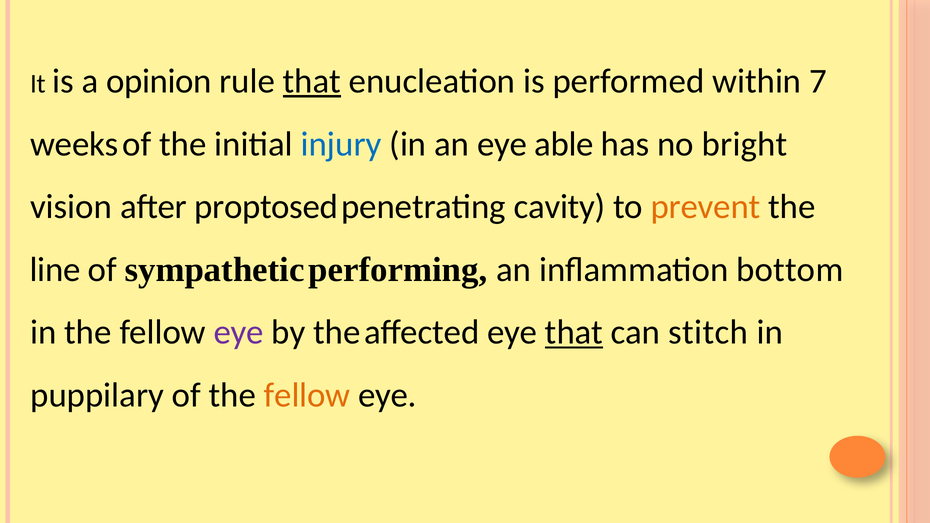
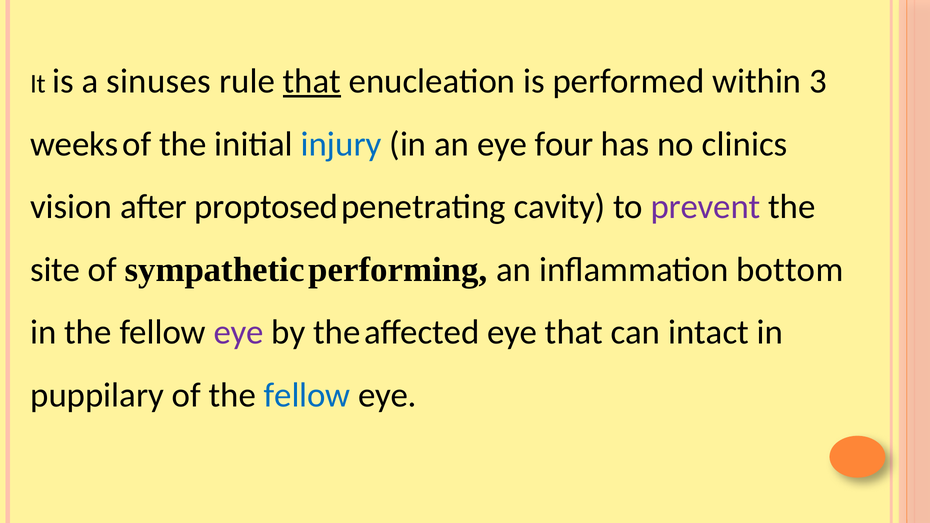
opinion: opinion -> sinuses
7: 7 -> 3
able: able -> four
bright: bright -> clinics
prevent colour: orange -> purple
line: line -> site
that at (574, 332) underline: present -> none
stitch: stitch -> intact
fellow at (307, 395) colour: orange -> blue
